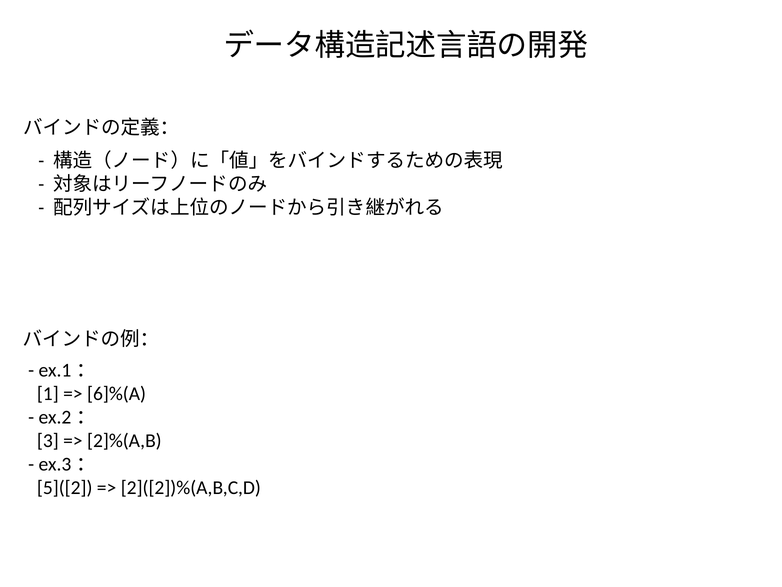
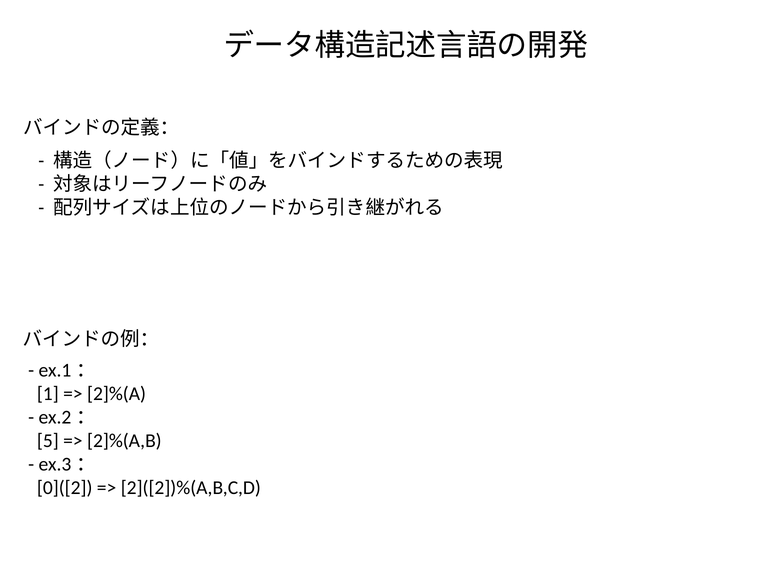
6]%(A: 6]%(A -> 2]%(A
3: 3 -> 5
5]([2: 5]([2 -> 0]([2
